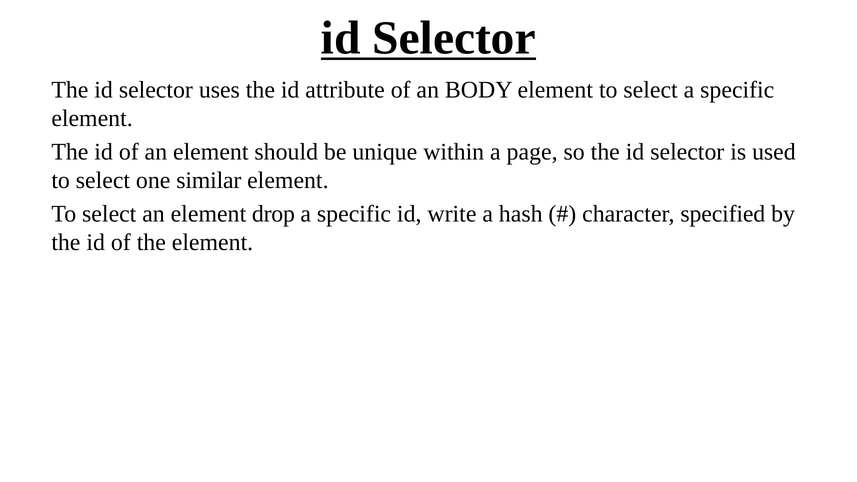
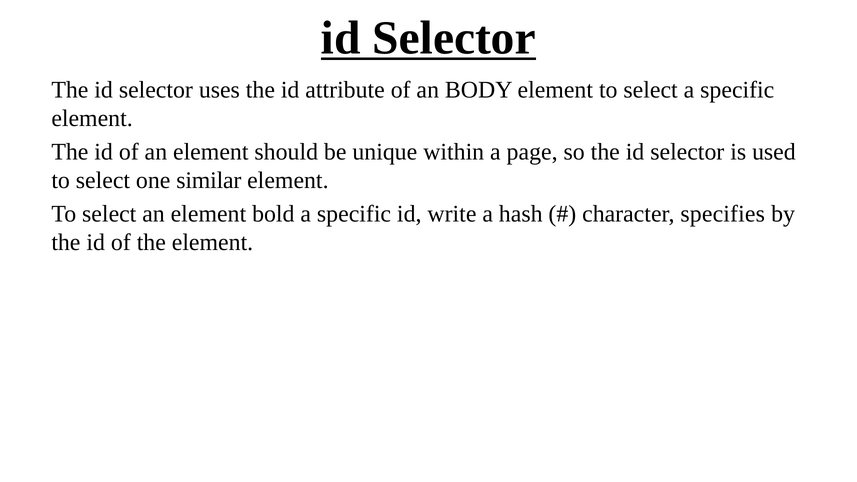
drop: drop -> bold
specified: specified -> specifies
